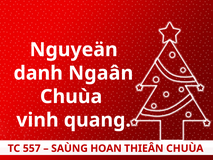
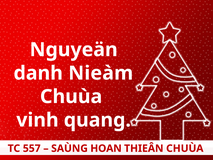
Ngaân: Ngaân -> Nieàm
